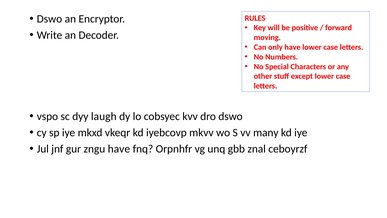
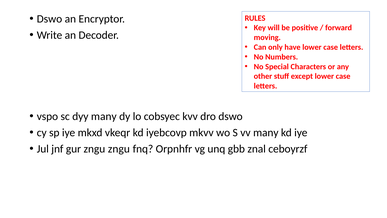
dyy laugh: laugh -> many
zngu have: have -> zngu
